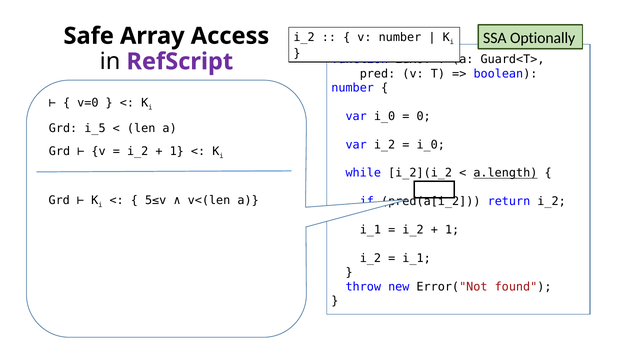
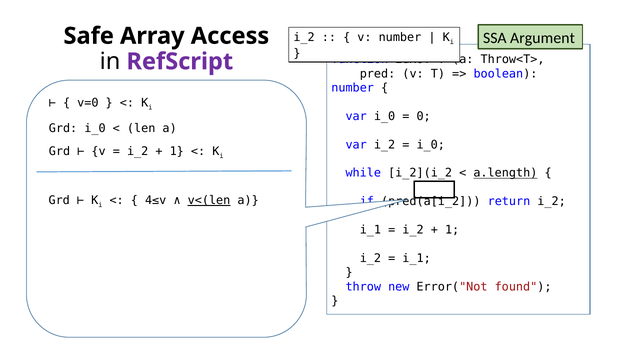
Optionally: Optionally -> Argument
Guard<T>: Guard<T> -> Throw<T>
Grd i_5: i_5 -> i_0
5≤v: 5≤v -> 4≤v
v<(len underline: none -> present
